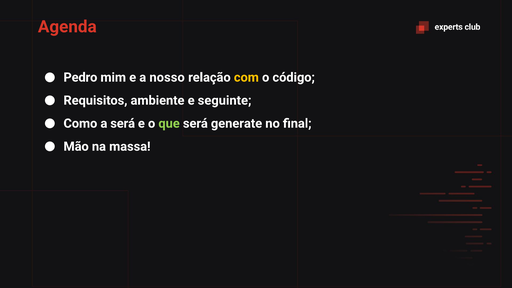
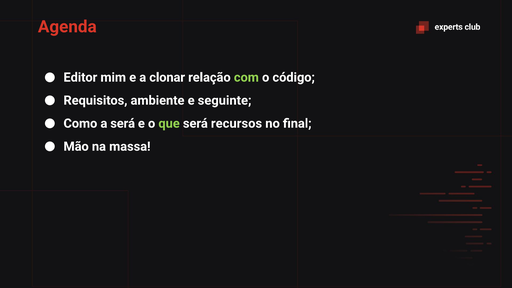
Pedro: Pedro -> Editor
nosso: nosso -> clonar
com colour: yellow -> light green
generate: generate -> recursos
